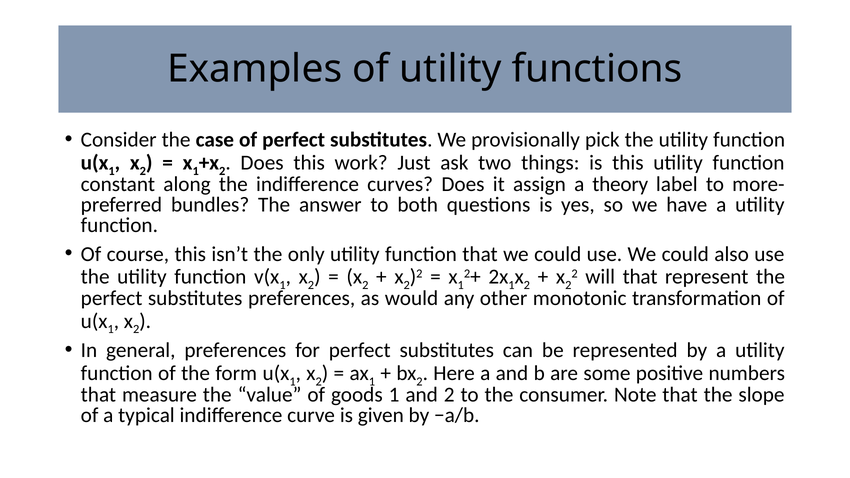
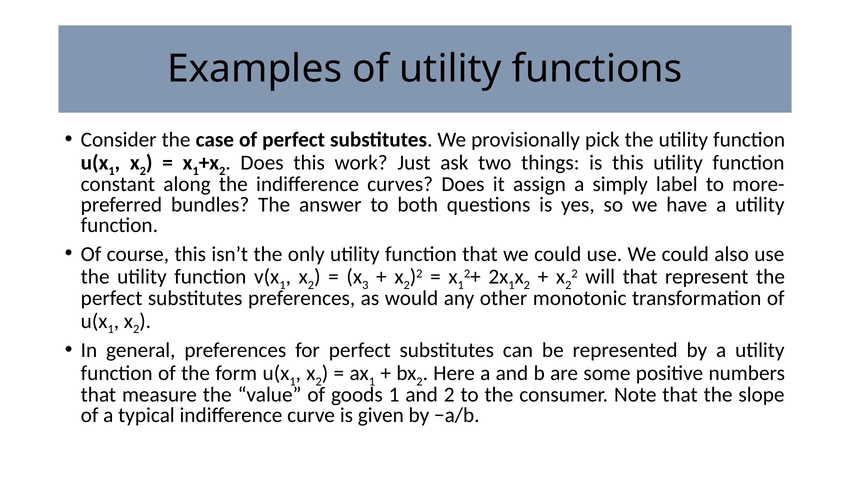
theory: theory -> simply
2 at (365, 285): 2 -> 3
